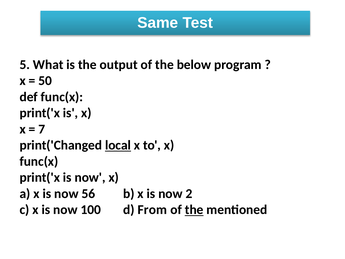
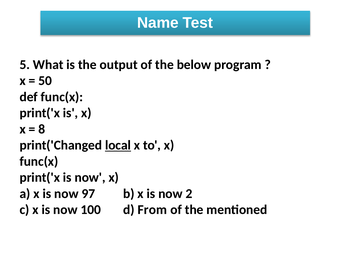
Same: Same -> Name
7: 7 -> 8
56: 56 -> 97
the at (194, 210) underline: present -> none
